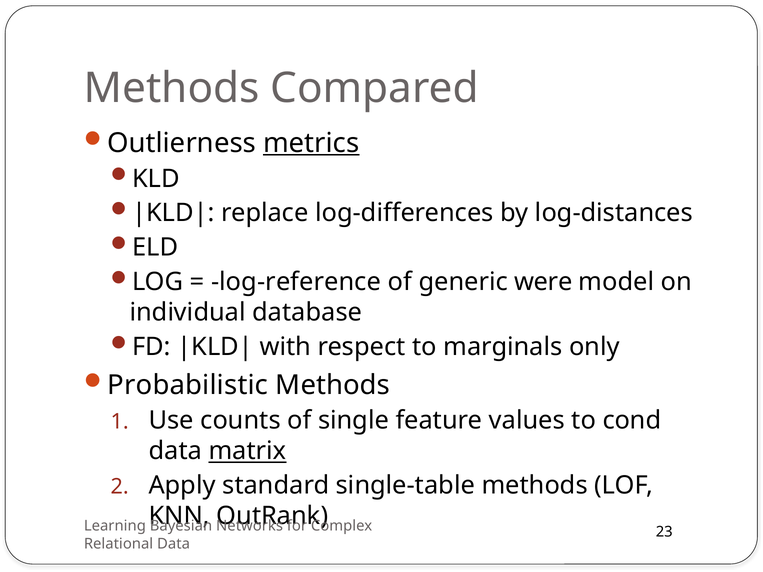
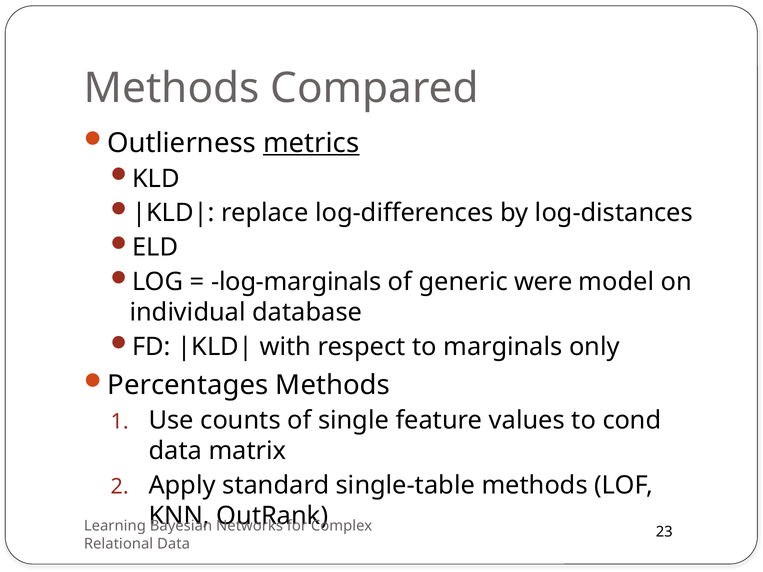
log-reference: log-reference -> log-marginals
Probabilistic: Probabilistic -> Percentages
matrix underline: present -> none
